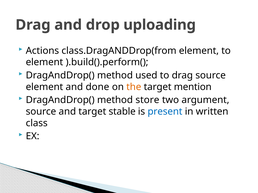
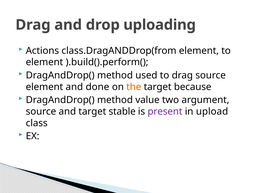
mention: mention -> because
store: store -> value
present colour: blue -> purple
written: written -> upload
